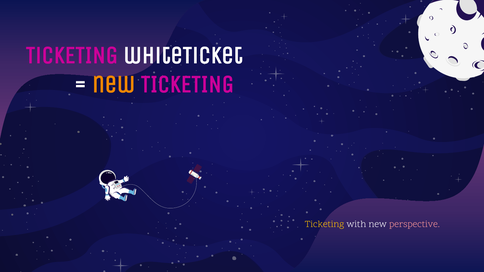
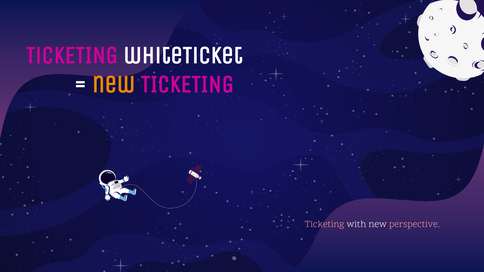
Ticketing at (324, 224) colour: yellow -> pink
